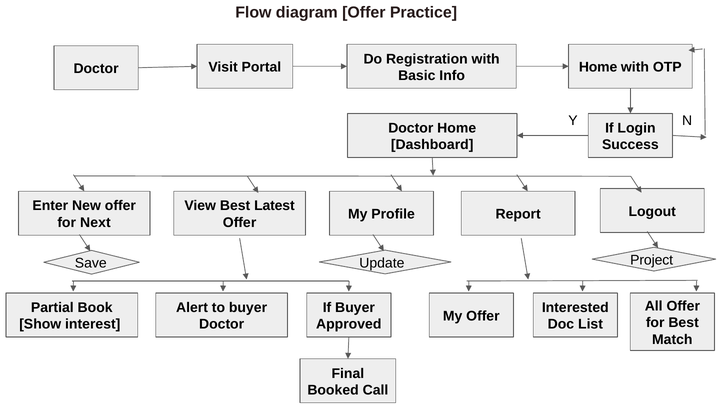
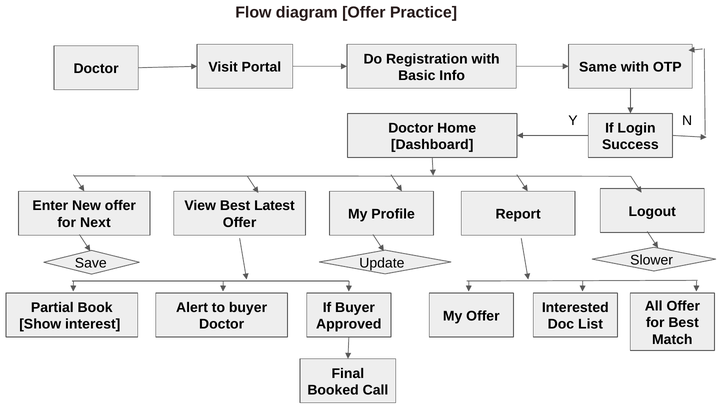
Home at (598, 67): Home -> Same
Project: Project -> Slower
